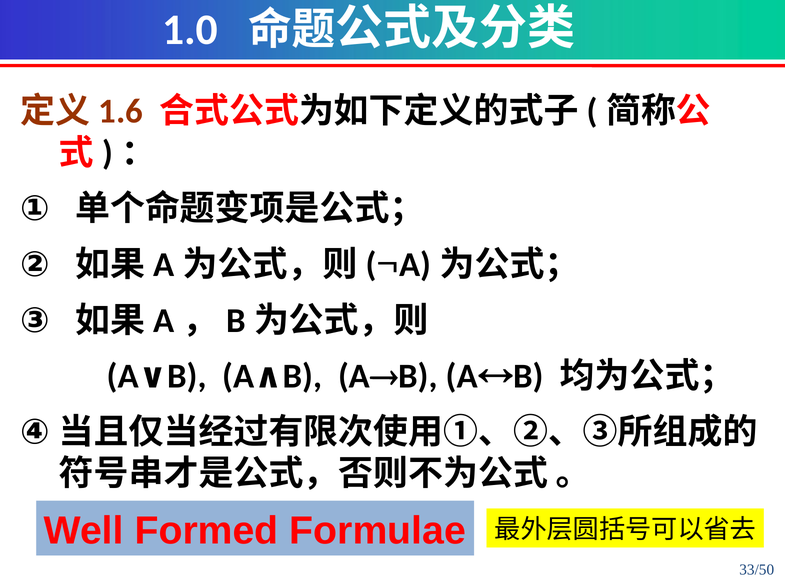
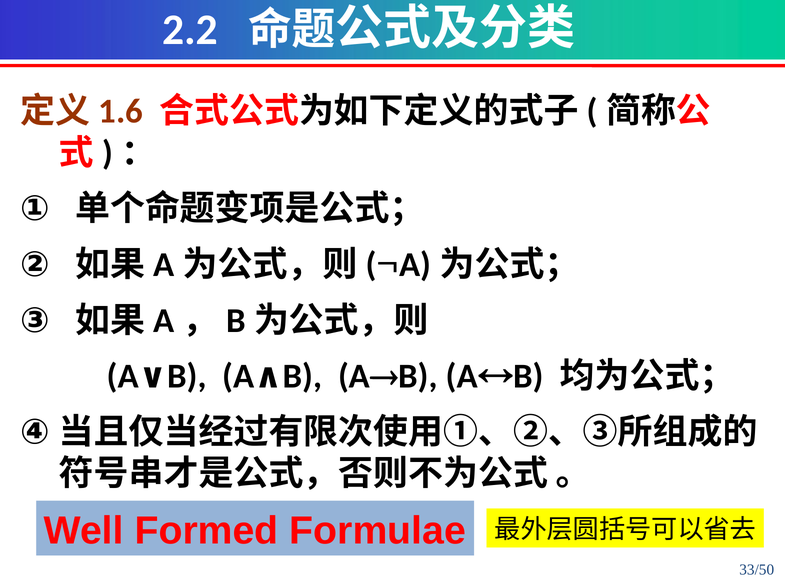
1.0: 1.0 -> 2.2
